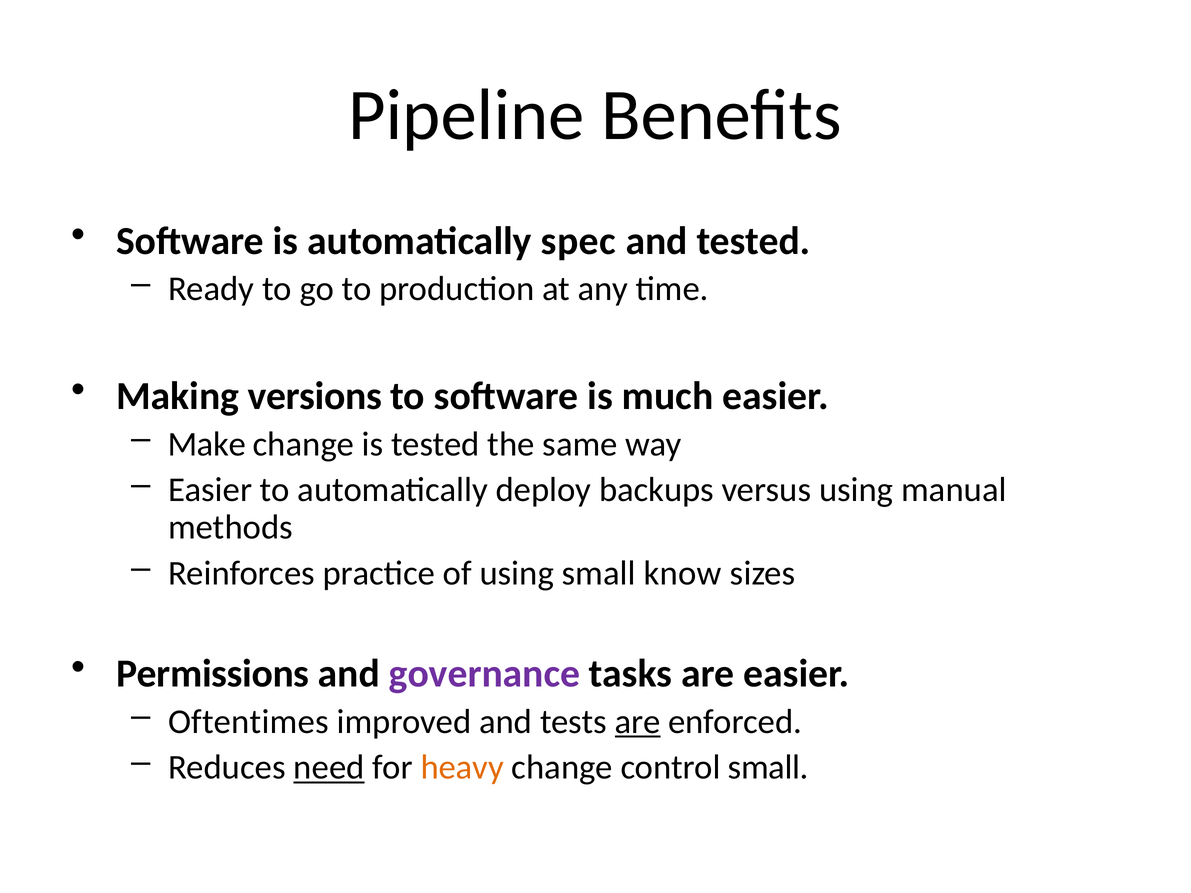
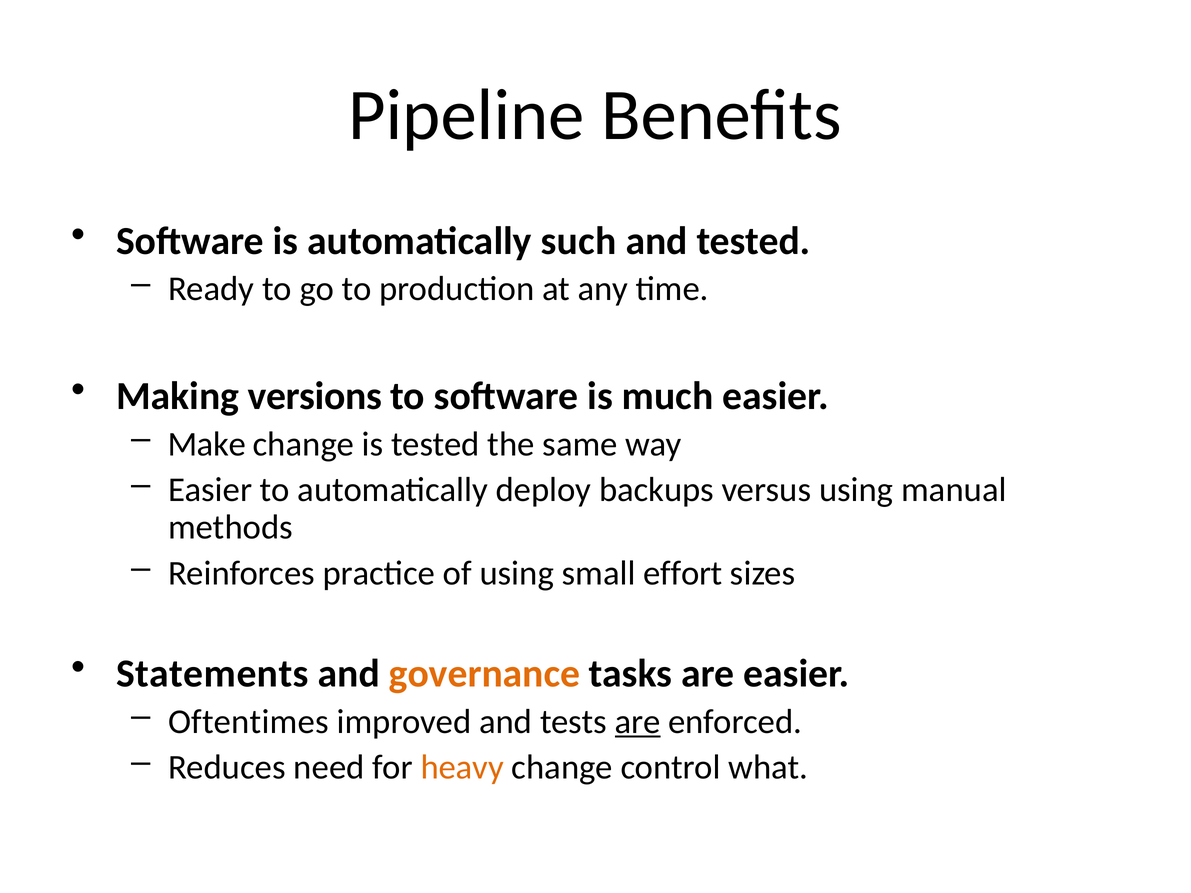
spec: spec -> such
know: know -> effort
Permissions: Permissions -> Statements
governance colour: purple -> orange
need underline: present -> none
control small: small -> what
